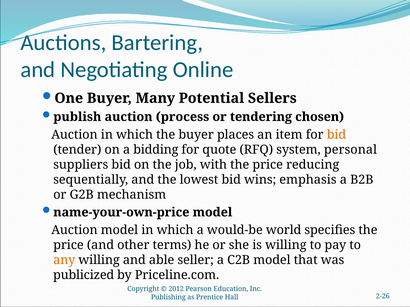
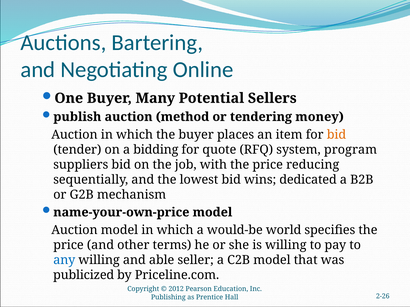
process: process -> method
chosen: chosen -> money
personal: personal -> program
emphasis: emphasis -> dedicated
any colour: orange -> blue
